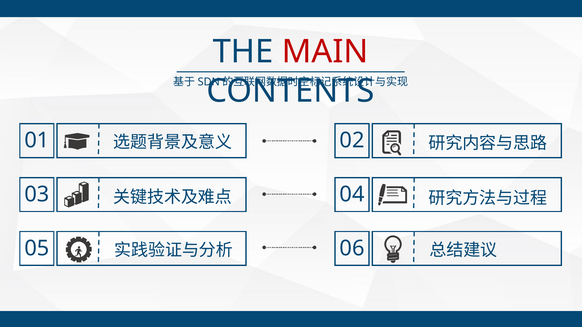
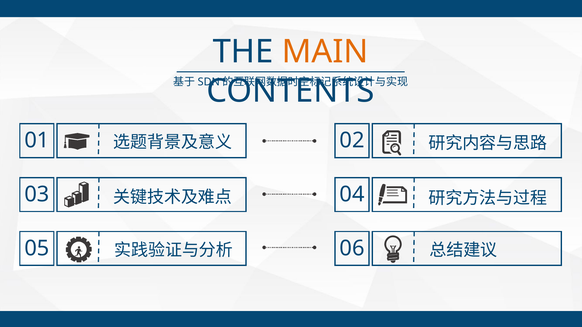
MAIN colour: red -> orange
